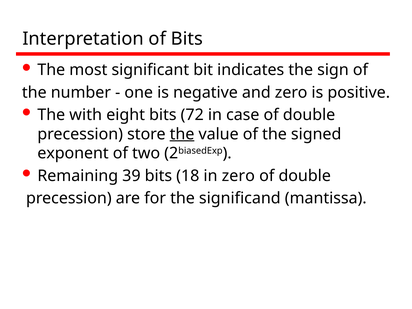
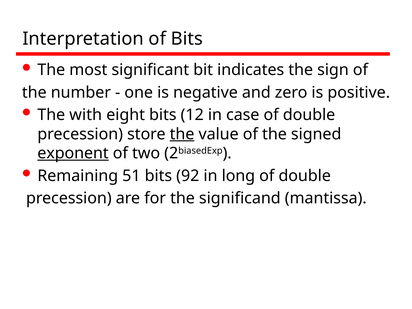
72: 72 -> 12
exponent underline: none -> present
39: 39 -> 51
18: 18 -> 92
in zero: zero -> long
